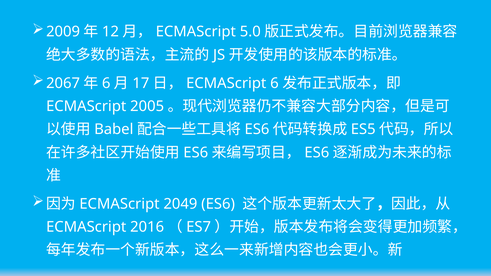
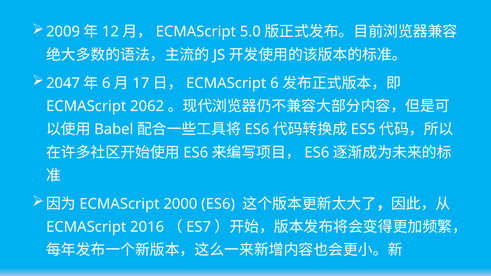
2067: 2067 -> 2047
2005: 2005 -> 2062
2049: 2049 -> 2000
